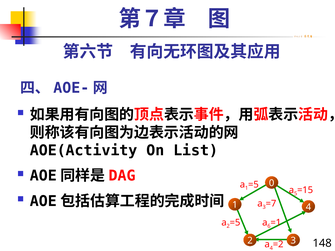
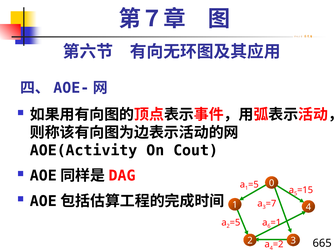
List: List -> Cout
148: 148 -> 665
